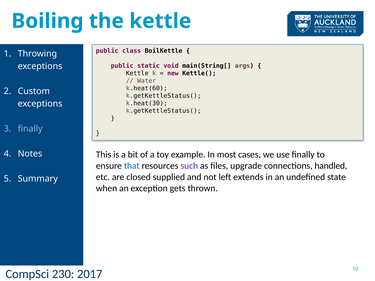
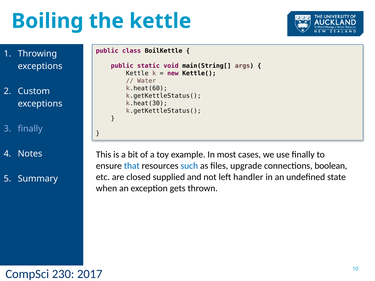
such colour: purple -> blue
handled: handled -> boolean
extends: extends -> handler
